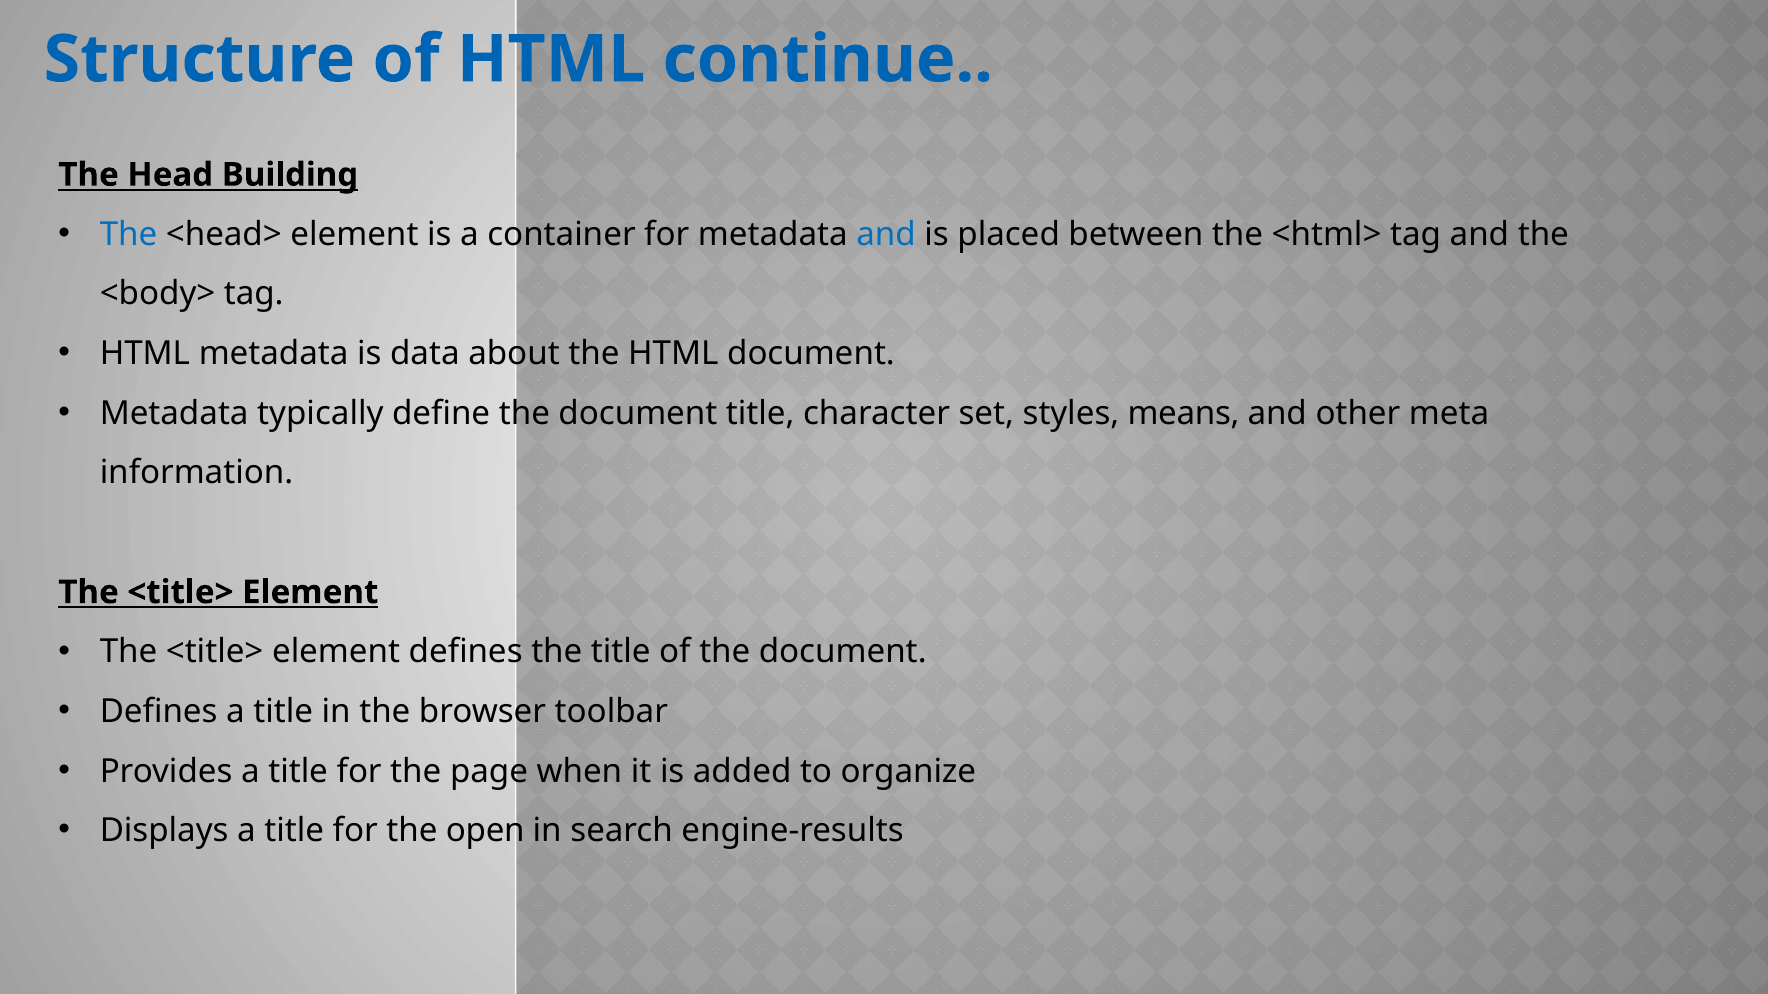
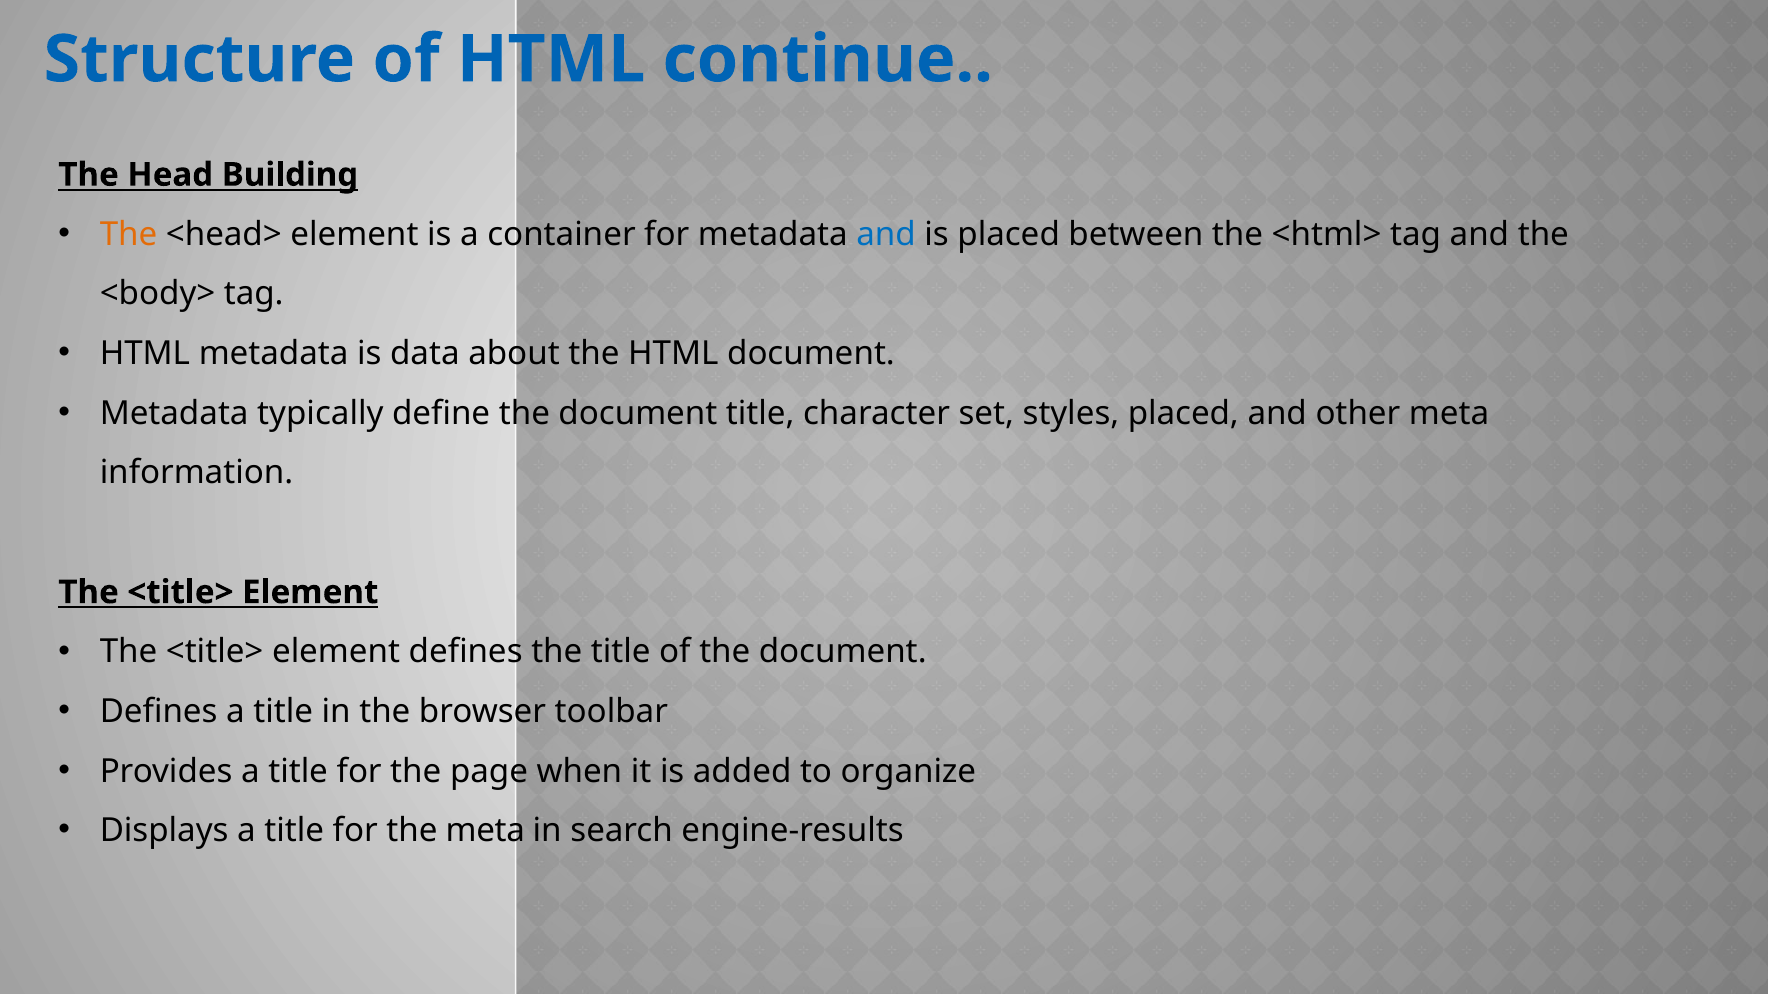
The at (129, 235) colour: blue -> orange
styles means: means -> placed
the open: open -> meta
